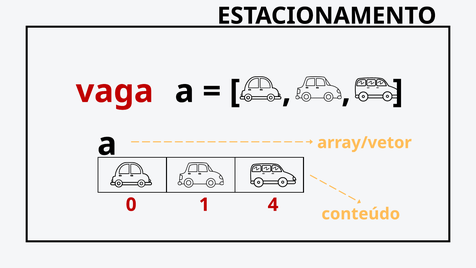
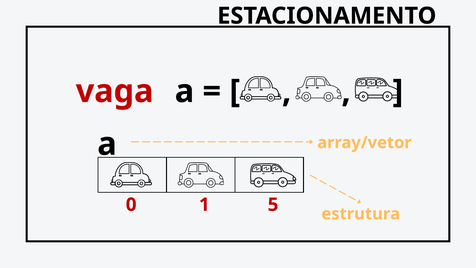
4: 4 -> 5
conteúdo: conteúdo -> estrutura
